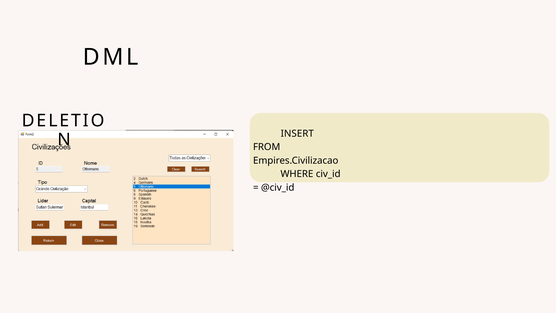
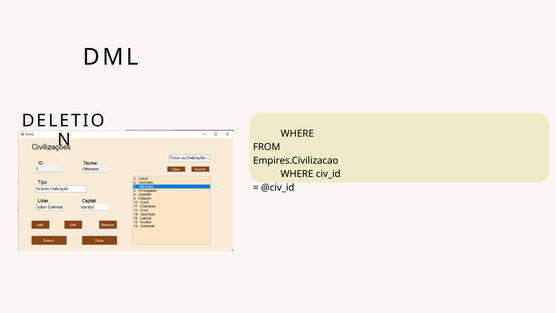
INSERT at (297, 133): INSERT -> WHERE
